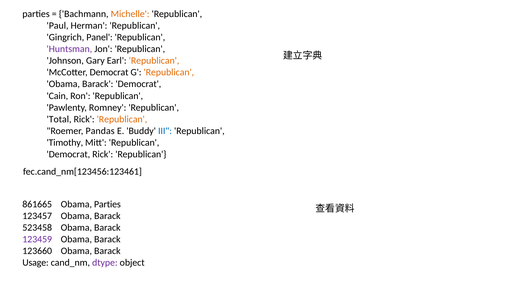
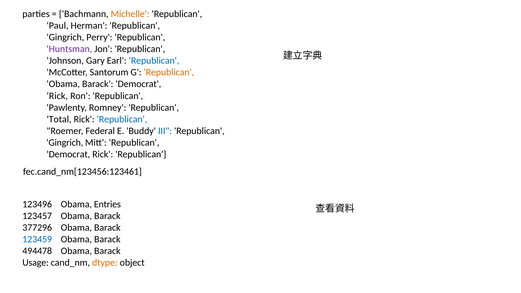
Panel: Panel -> Perry
Republican at (154, 61) colour: orange -> blue
McCotter Democrat: Democrat -> Santorum
Cain at (57, 96): Cain -> Rick
Republican at (122, 119) colour: orange -> blue
Pandas: Pandas -> Federal
Timothy at (65, 143): Timothy -> Gingrich
861665: 861665 -> 123496
Obama Parties: Parties -> Entries
523458: 523458 -> 377296
123459 colour: purple -> blue
123660: 123660 -> 494478
dtype colour: purple -> orange
